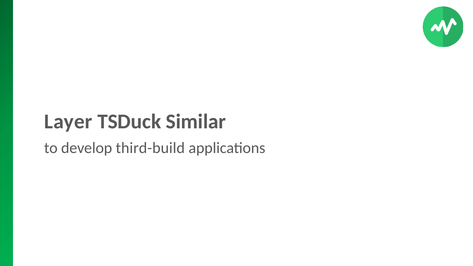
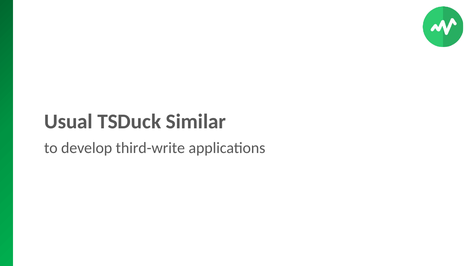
Layer: Layer -> Usual
third-build: third-build -> third-write
